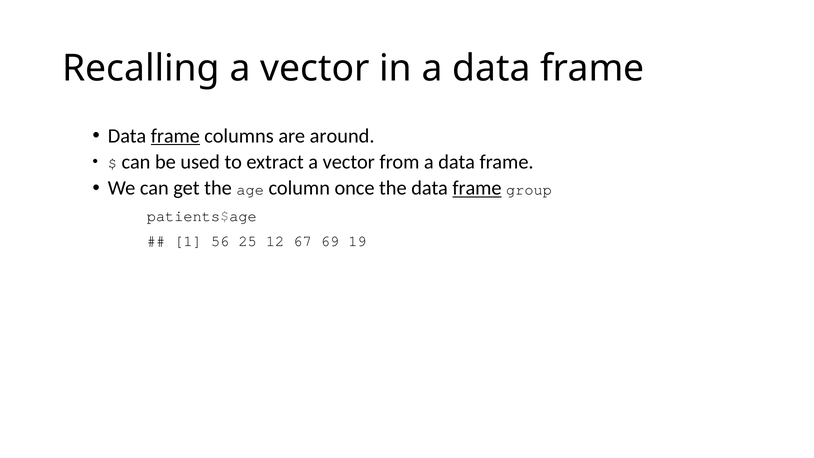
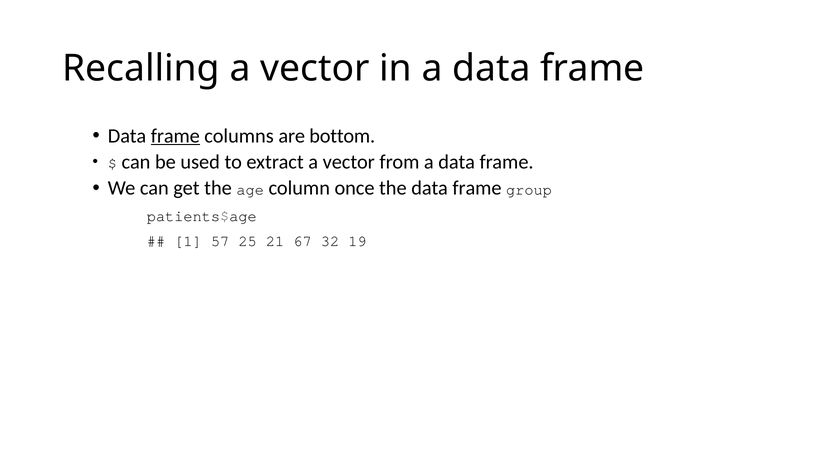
around: around -> bottom
frame at (477, 188) underline: present -> none
56: 56 -> 57
12: 12 -> 21
69: 69 -> 32
